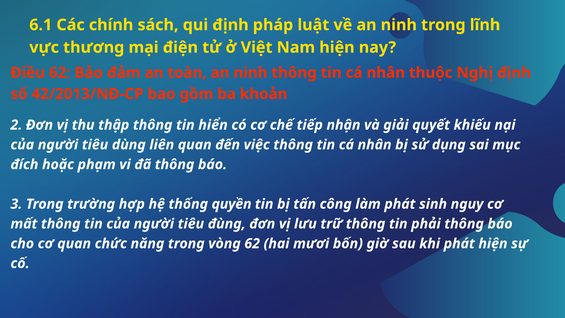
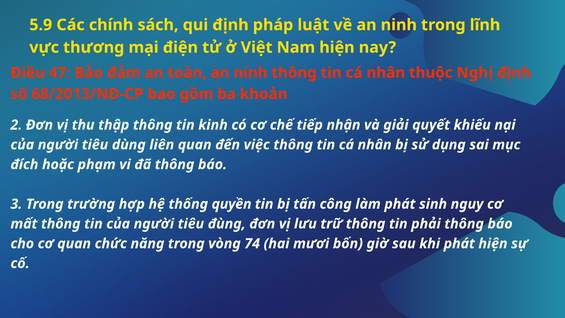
6.1: 6.1 -> 5.9
Điều 62: 62 -> 47
42/2013/NĐ-CP: 42/2013/NĐ-CP -> 68/2013/NĐ-CP
hiển: hiển -> kinh
vòng 62: 62 -> 74
